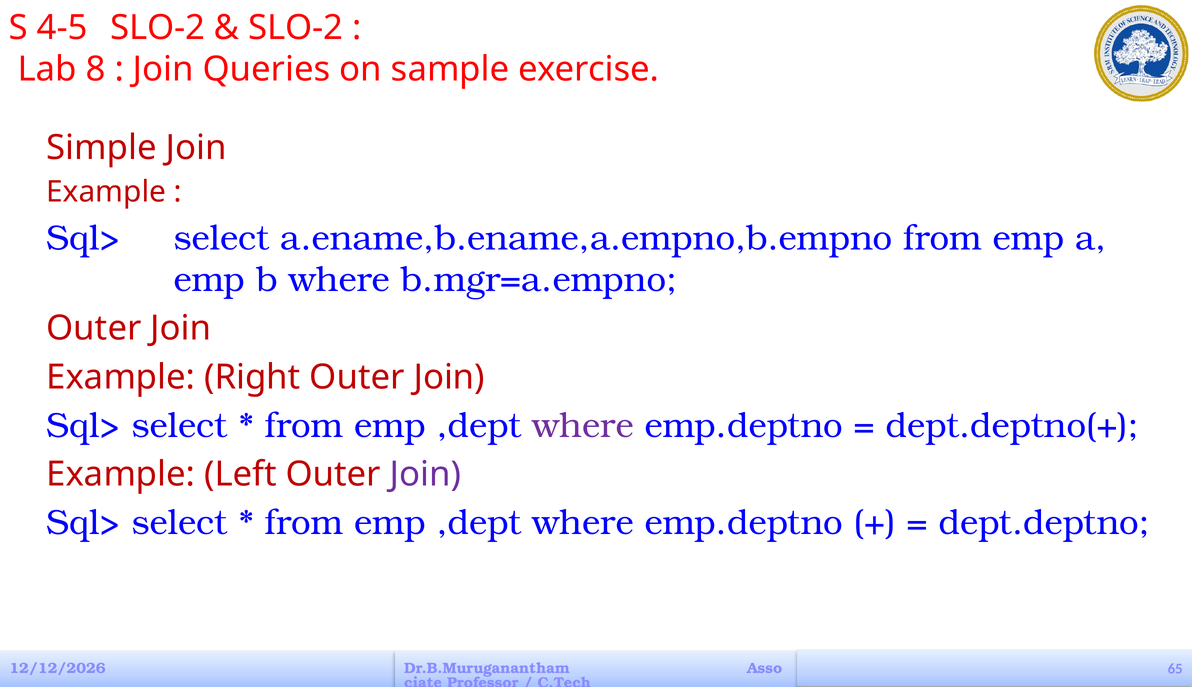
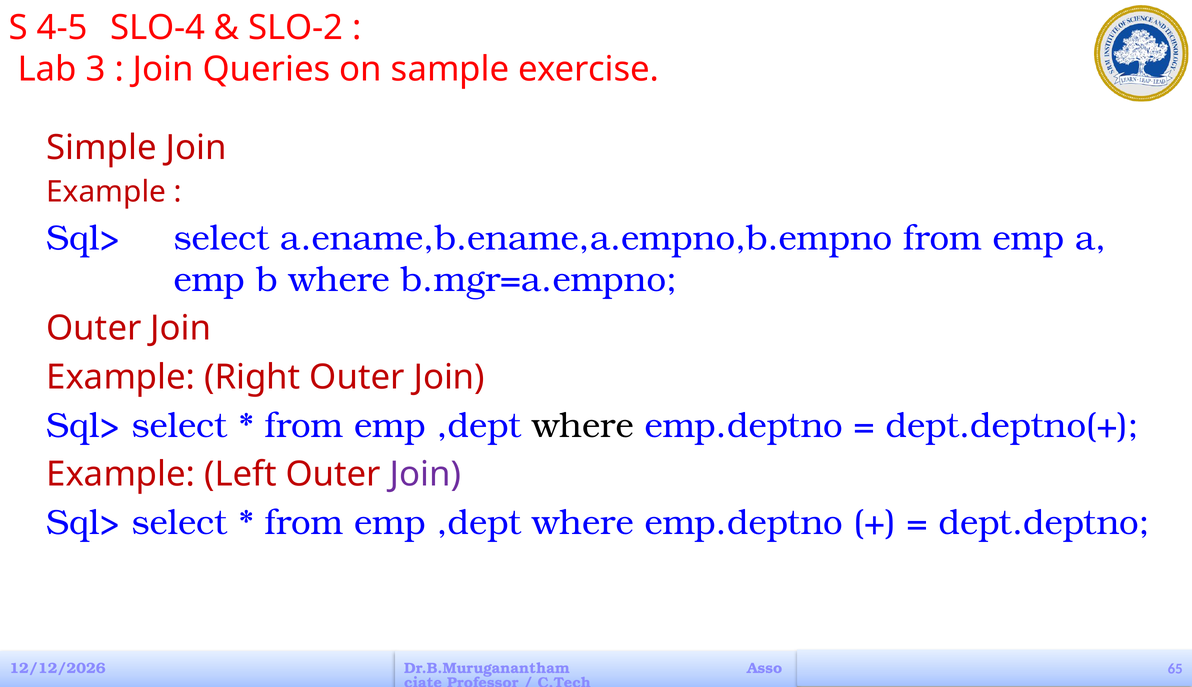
4-5 SLO-2: SLO-2 -> SLO-4
8: 8 -> 3
where at (583, 425) colour: purple -> black
